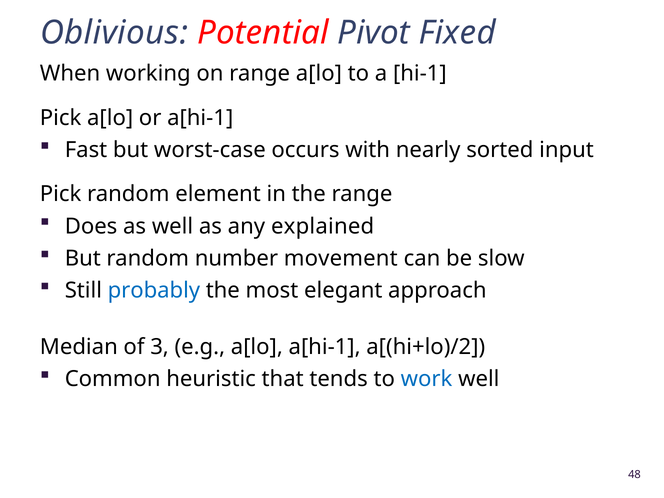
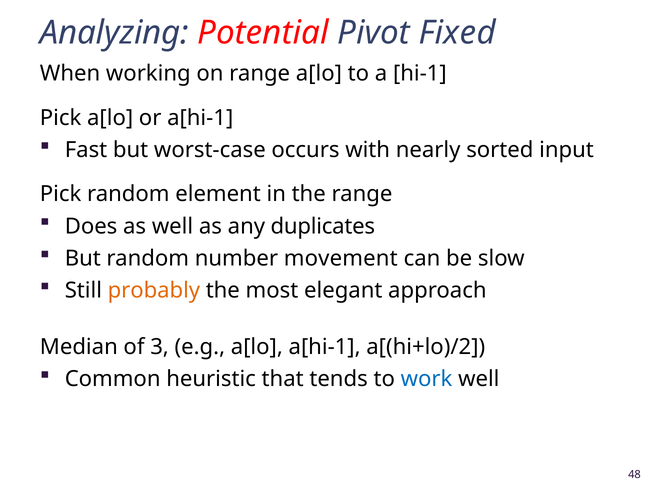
Oblivious: Oblivious -> Analyzing
explained: explained -> duplicates
probably colour: blue -> orange
